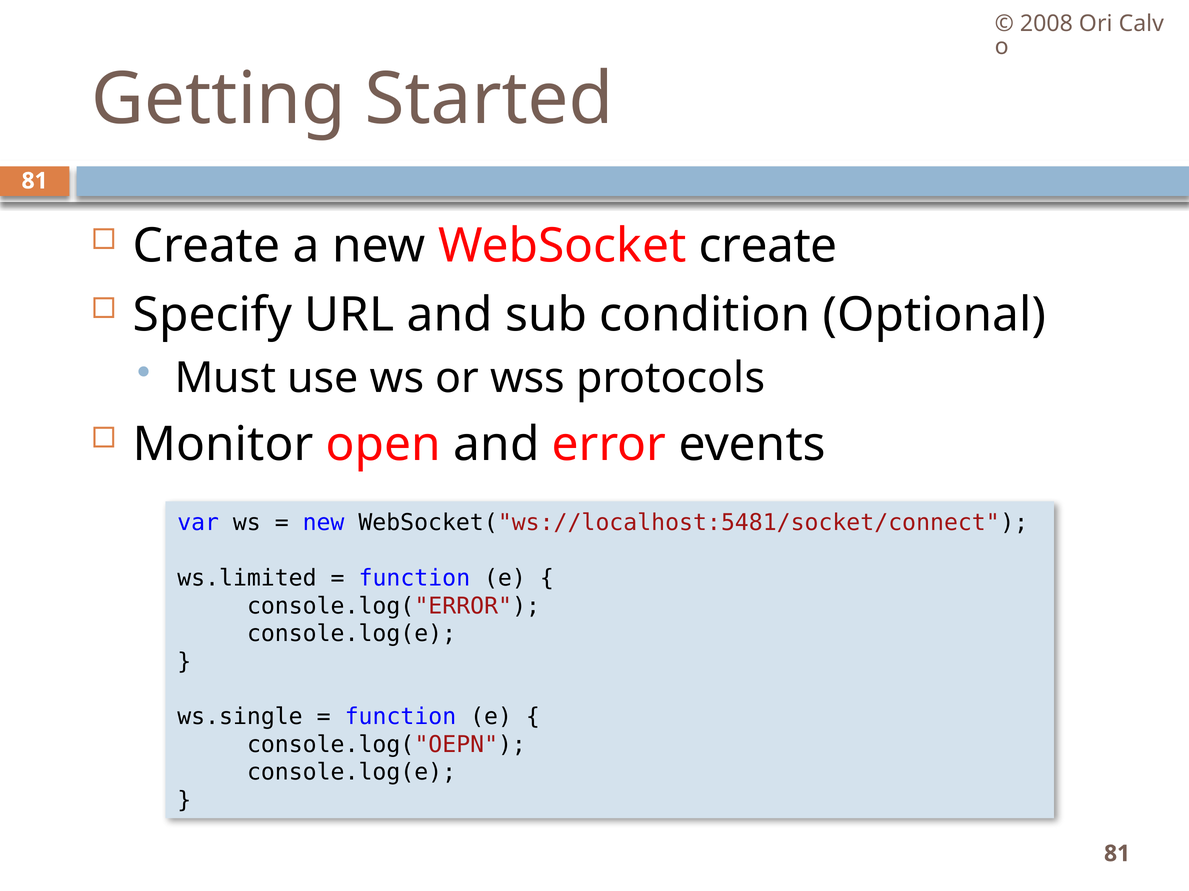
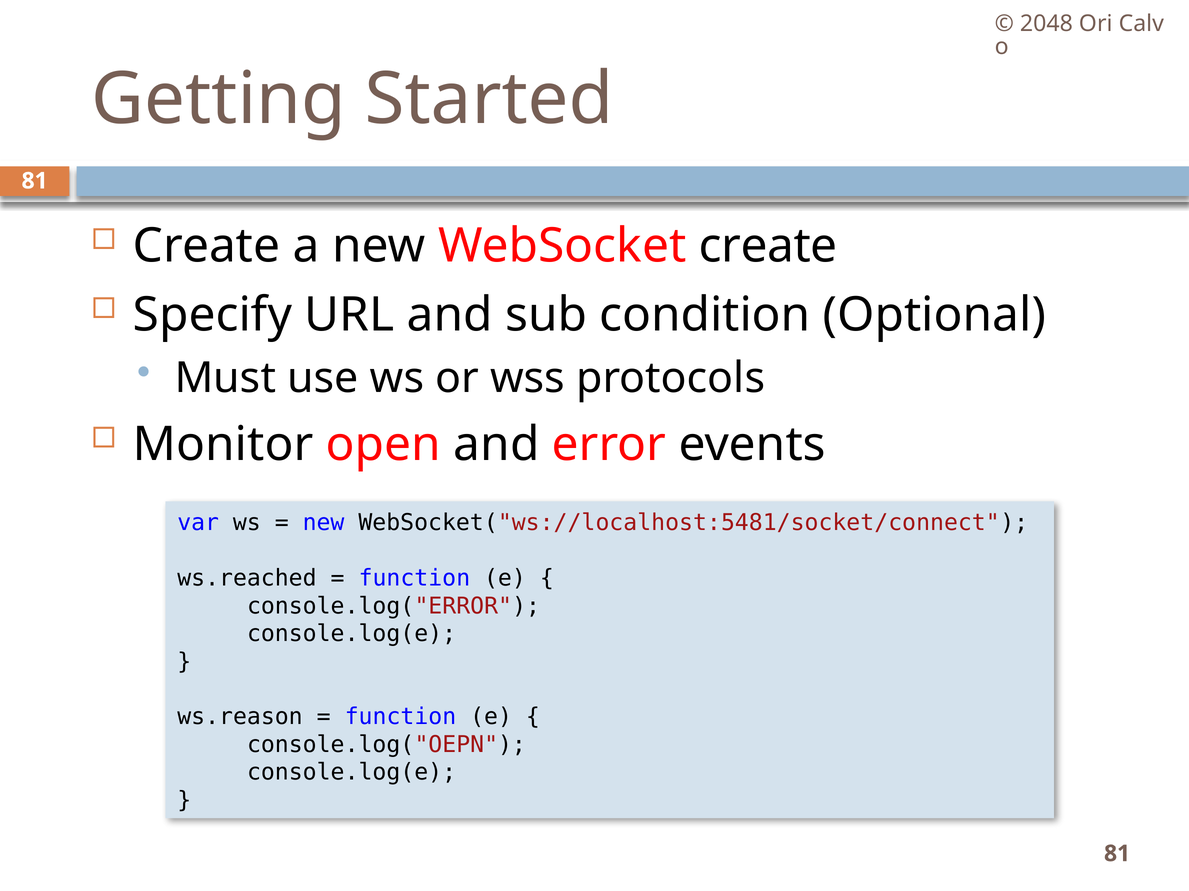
2008: 2008 -> 2048
ws.limited: ws.limited -> ws.reached
ws.single: ws.single -> ws.reason
